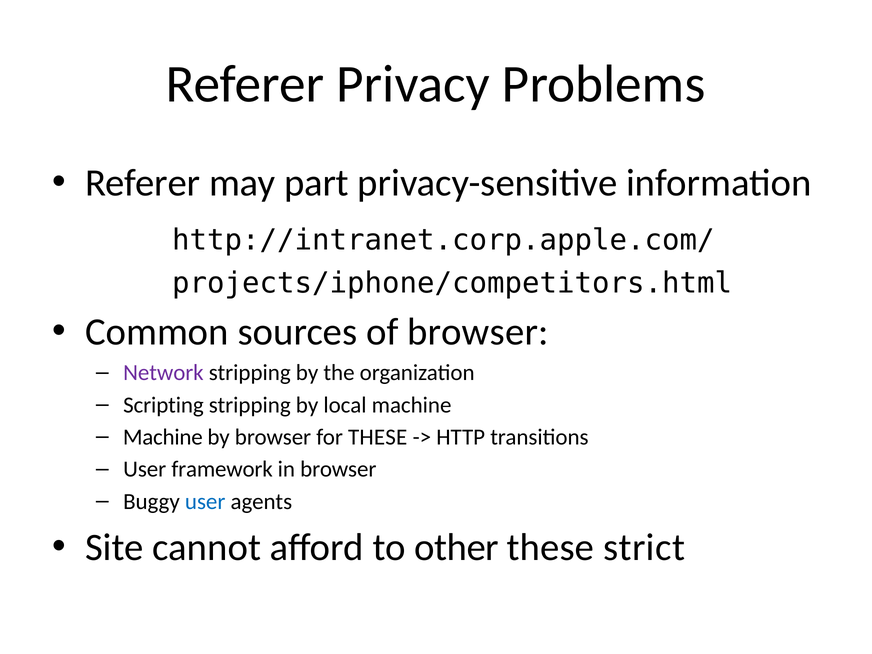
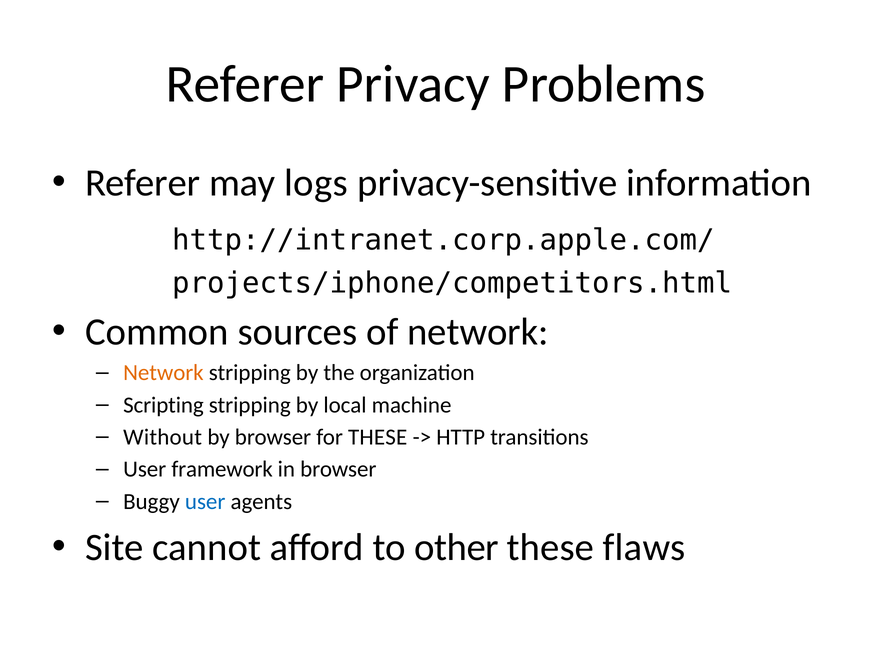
part: part -> logs
of browser: browser -> network
Network at (163, 373) colour: purple -> orange
Machine at (163, 437): Machine -> Without
strict: strict -> flaws
